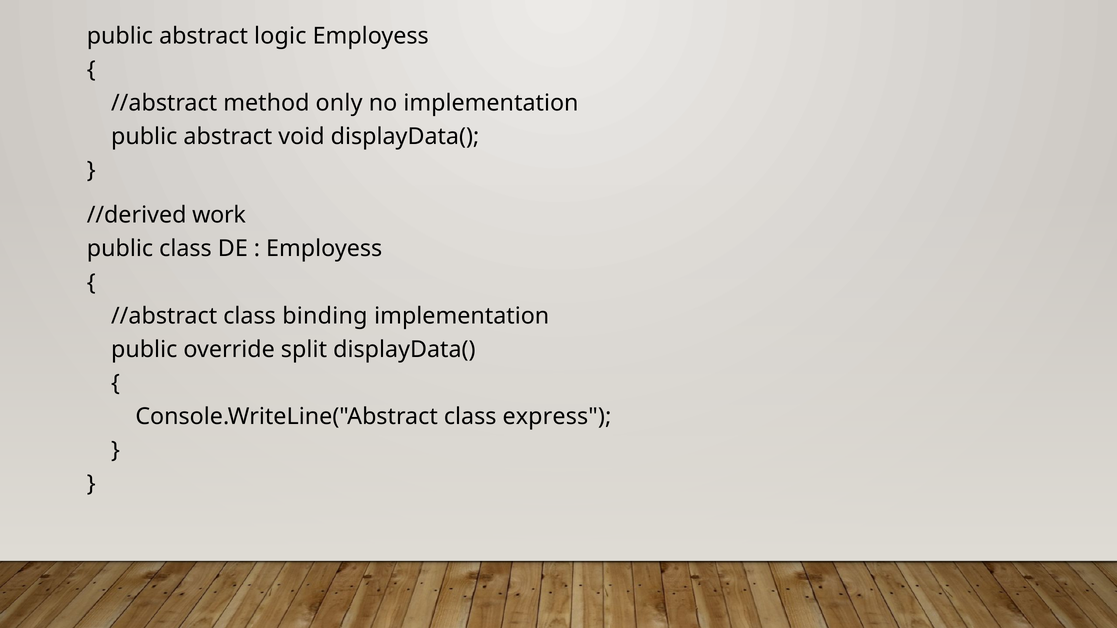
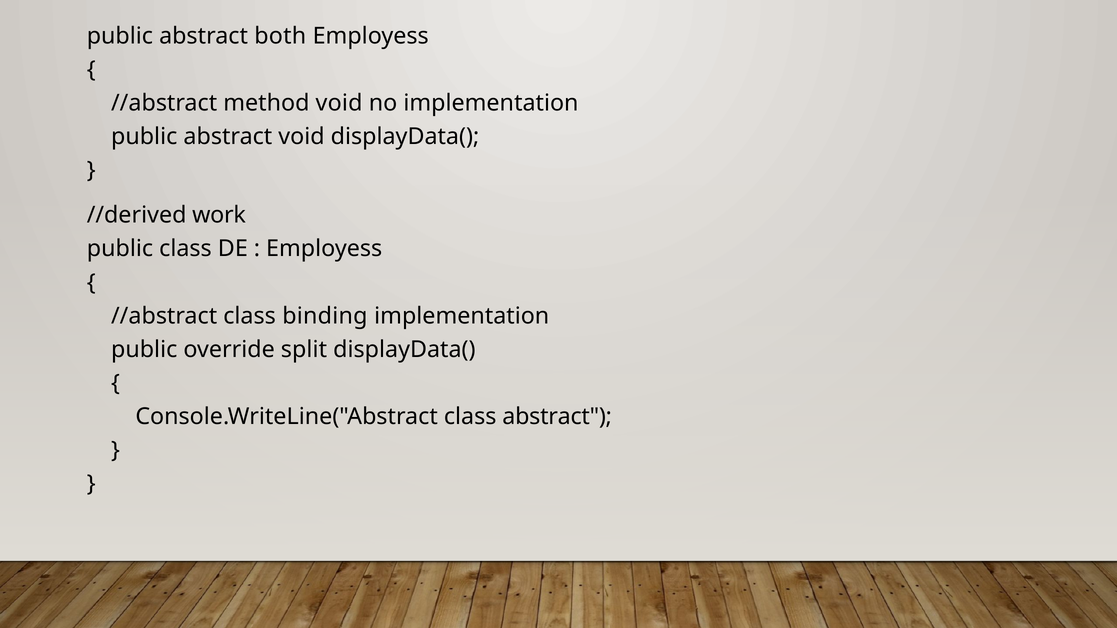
logic: logic -> both
method only: only -> void
class express: express -> abstract
